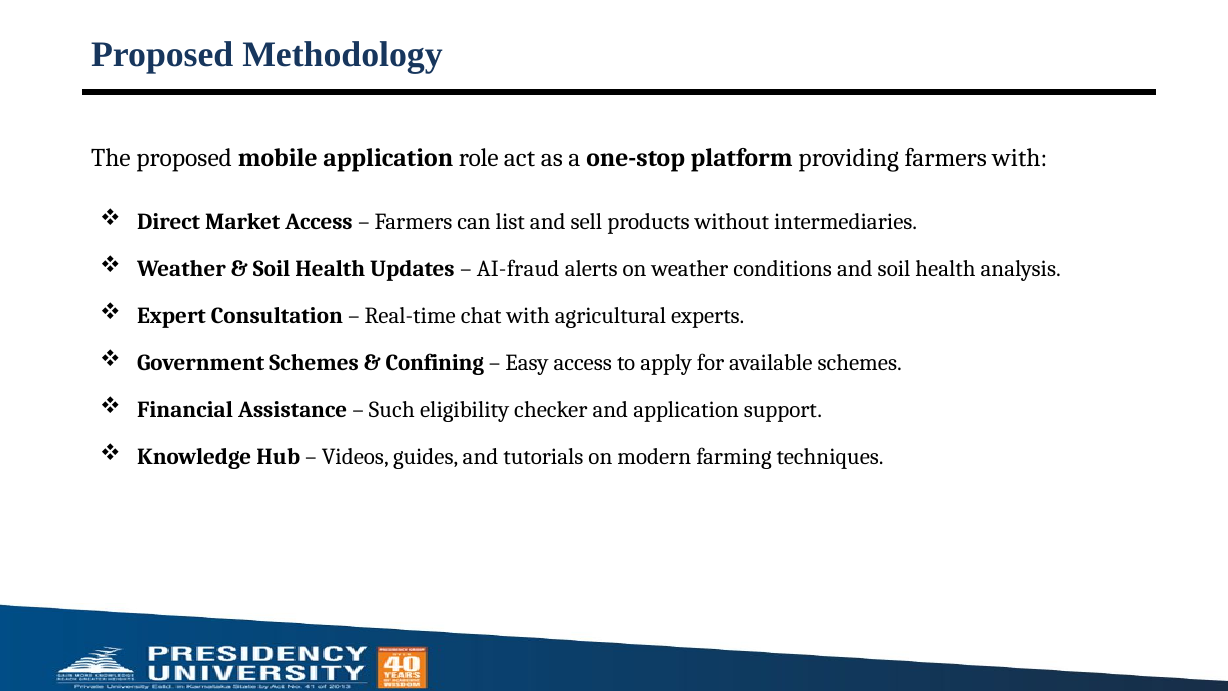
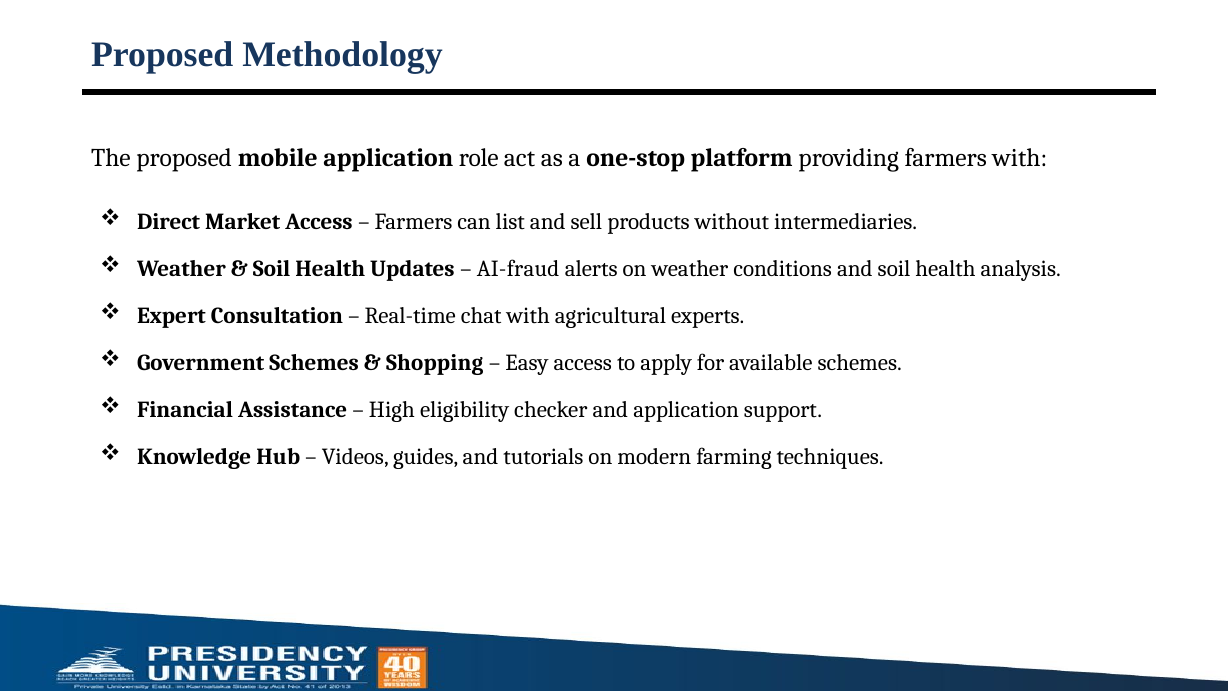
Confining: Confining -> Shopping
Such: Such -> High
